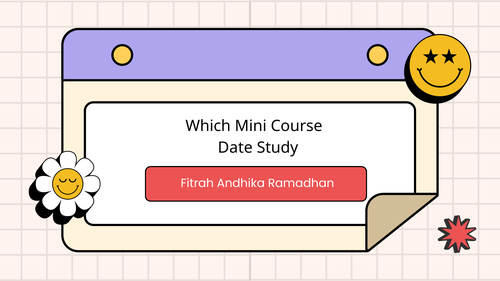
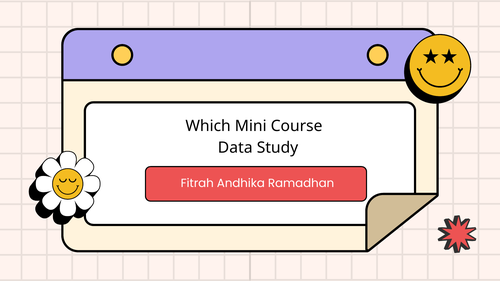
Date: Date -> Data
